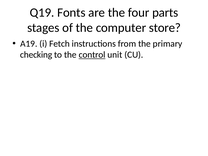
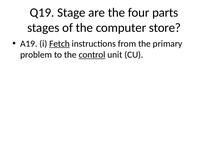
Fonts: Fonts -> Stage
Fetch underline: none -> present
checking: checking -> problem
